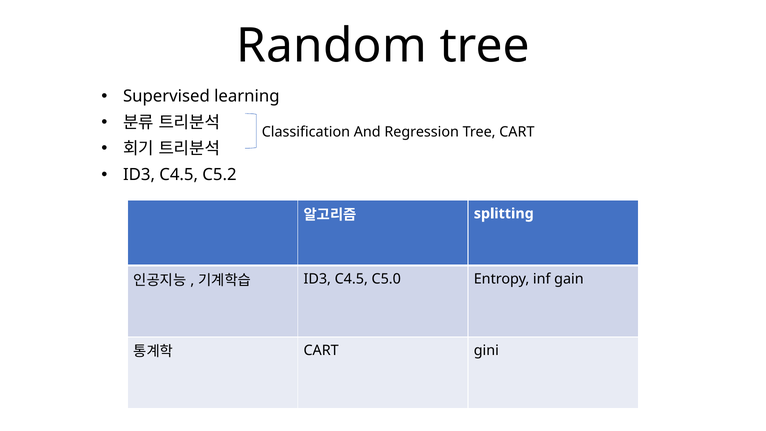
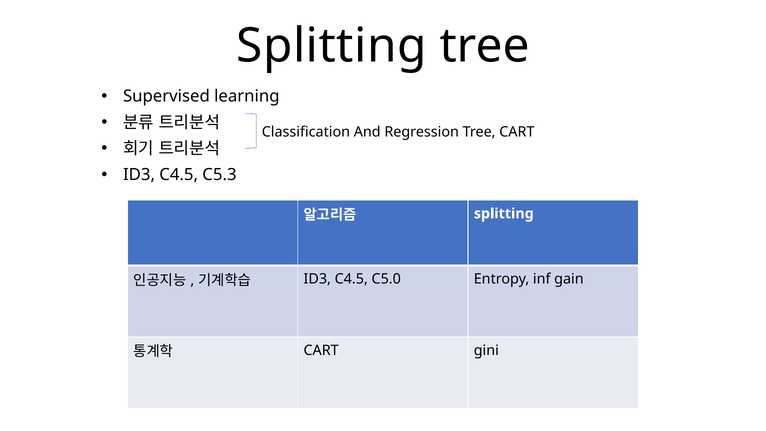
Random at (332, 46): Random -> Splitting
C5.2: C5.2 -> C5.3
